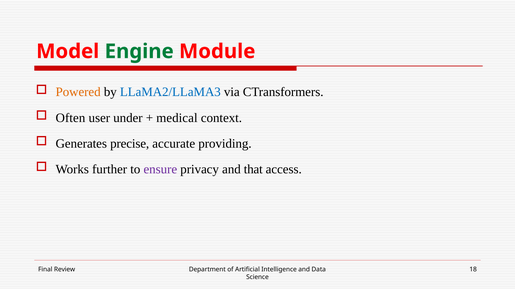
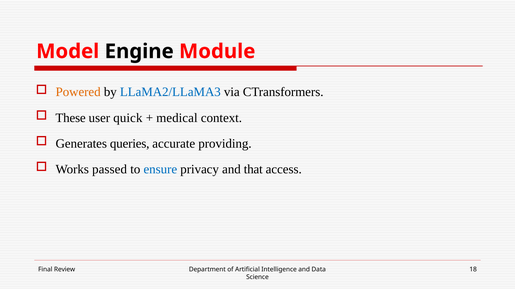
Engine colour: green -> black
Often: Often -> These
under: under -> quick
precise: precise -> queries
further: further -> passed
ensure colour: purple -> blue
